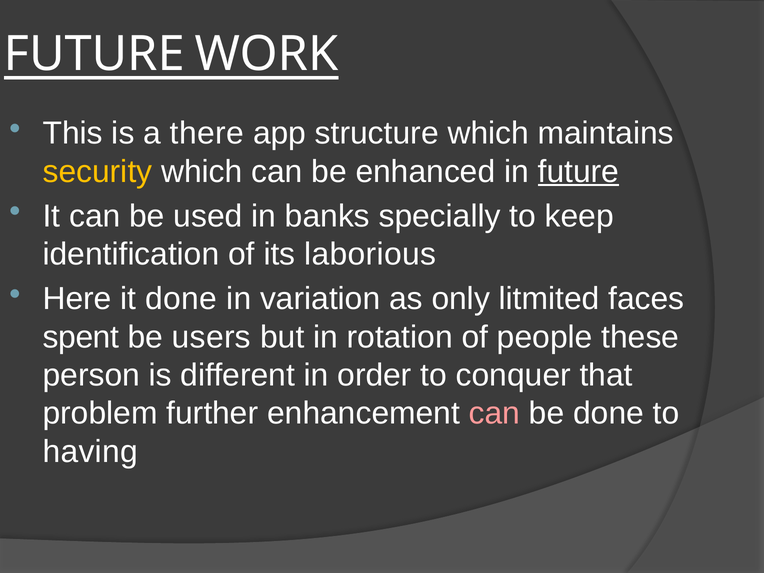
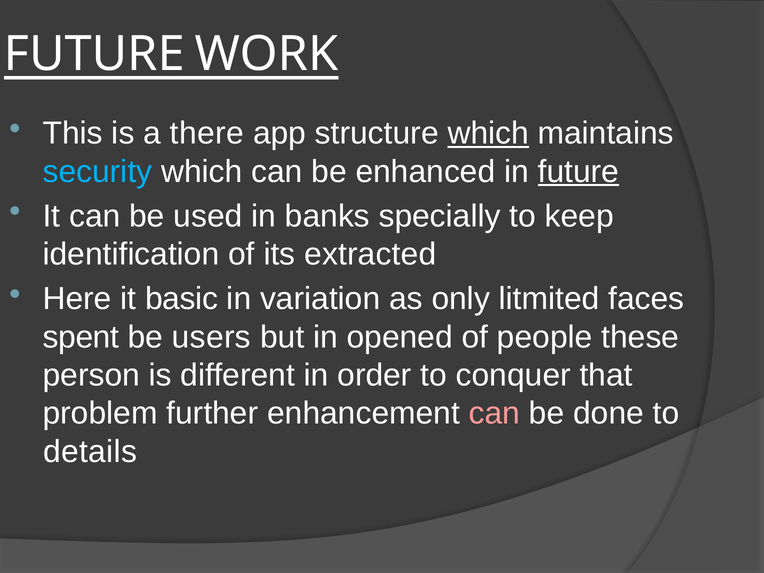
which at (488, 133) underline: none -> present
security colour: yellow -> light blue
laborious: laborious -> extracted
it done: done -> basic
rotation: rotation -> opened
having: having -> details
